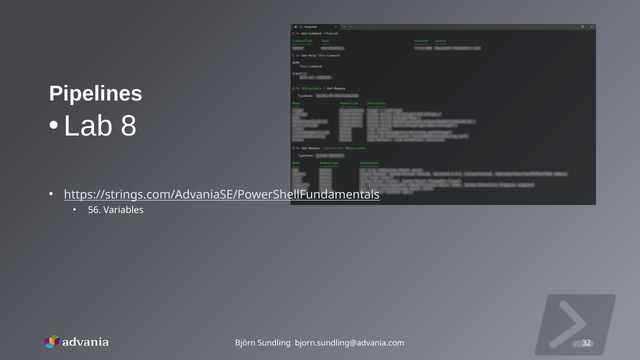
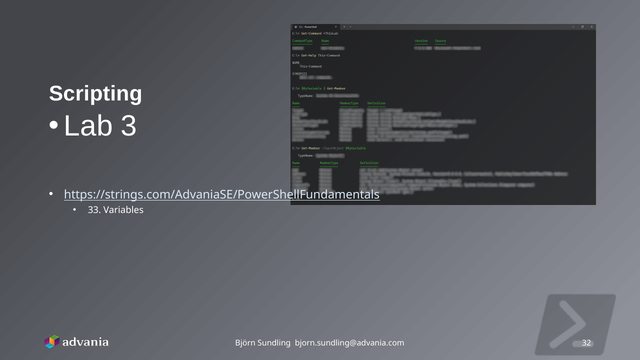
Pipelines: Pipelines -> Scripting
8: 8 -> 3
56: 56 -> 33
